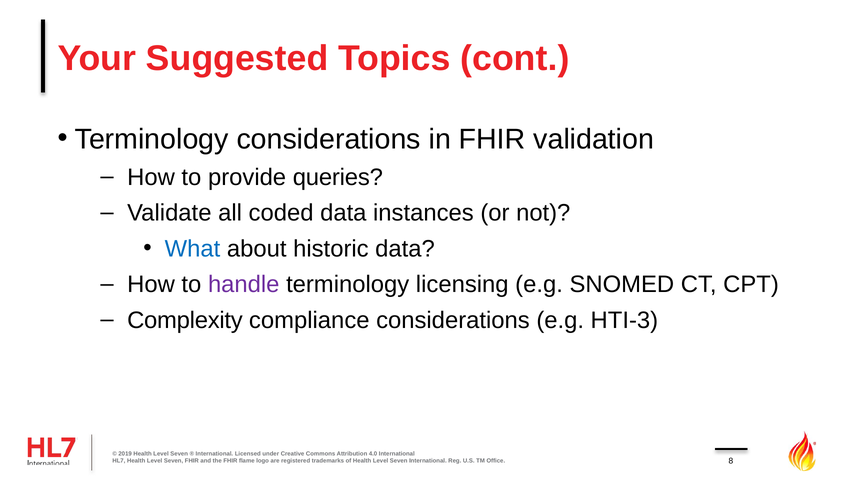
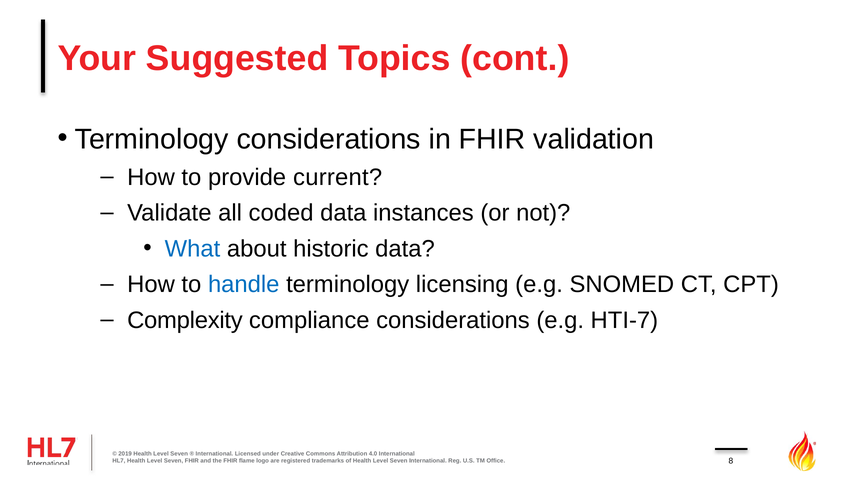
queries: queries -> current
handle colour: purple -> blue
HTI-3: HTI-3 -> HTI-7
